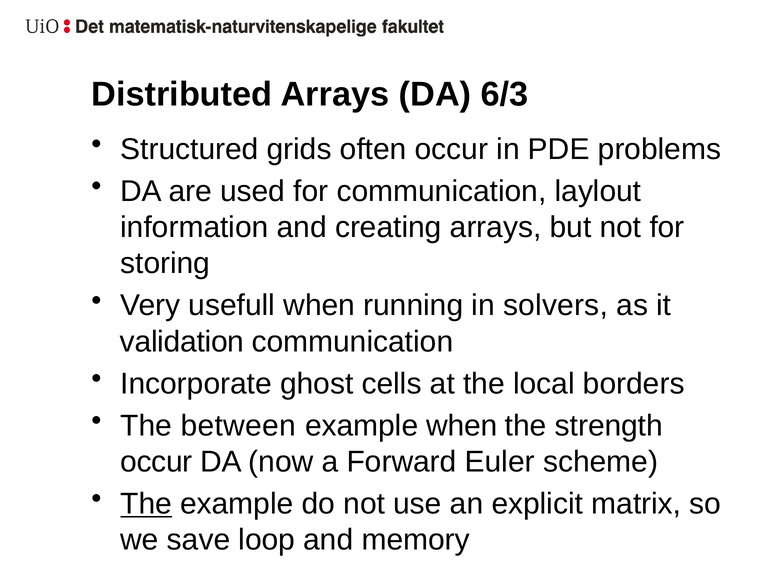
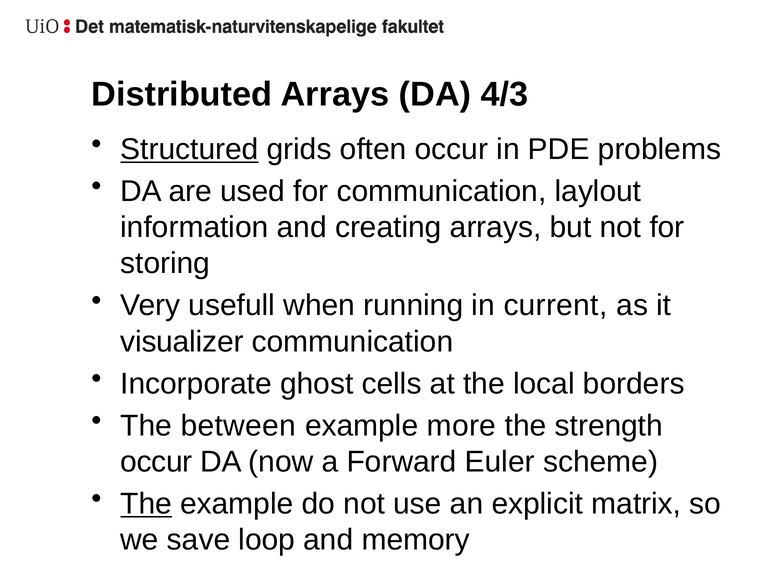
6/3: 6/3 -> 4/3
Structured underline: none -> present
solvers: solvers -> current
validation: validation -> visualizer
example when: when -> more
